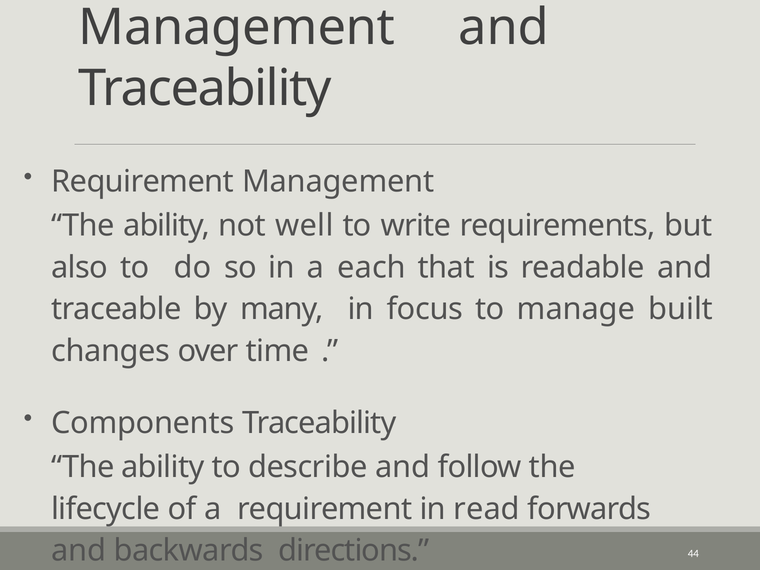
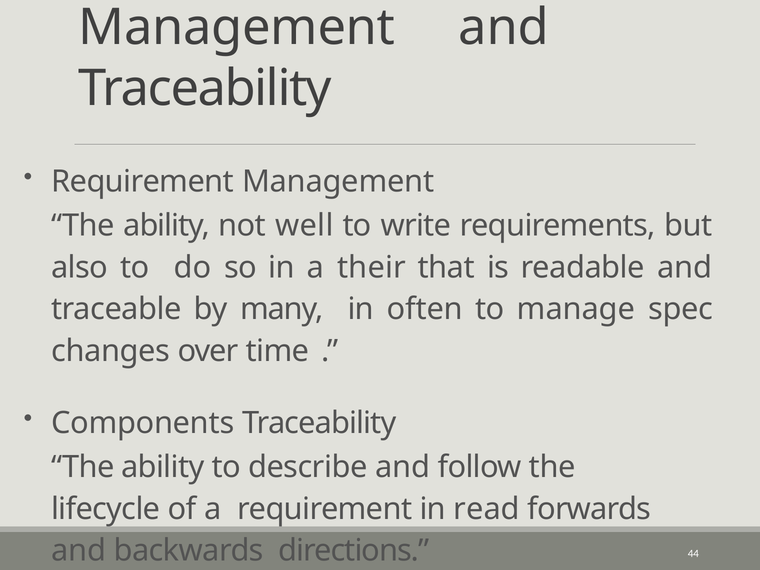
each: each -> their
focus: focus -> often
built: built -> spec
